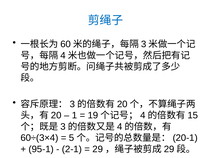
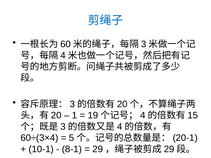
95-1: 95-1 -> 10-1
2-1: 2-1 -> 8-1
